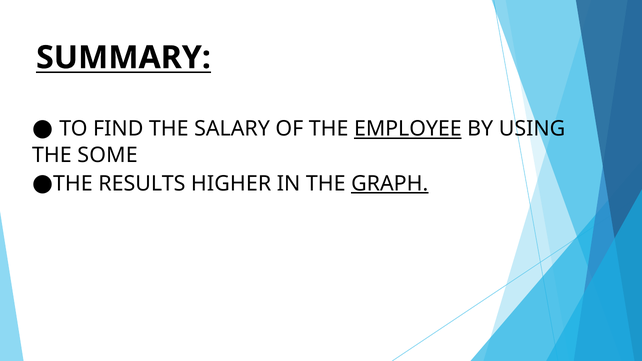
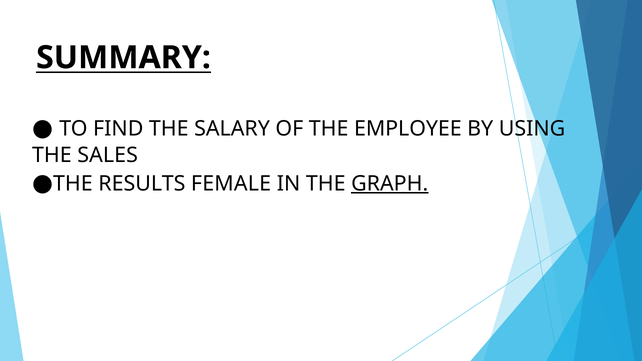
EMPLOYEE underline: present -> none
SOME: SOME -> SALES
HIGHER: HIGHER -> FEMALE
